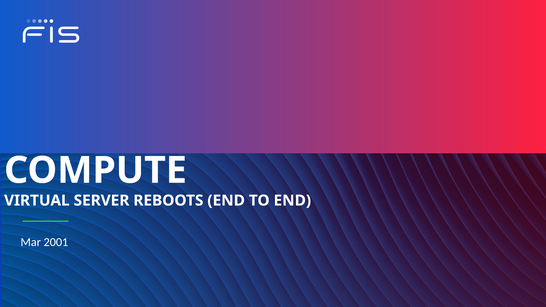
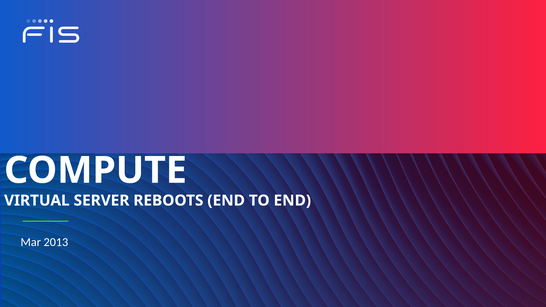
2001: 2001 -> 2013
